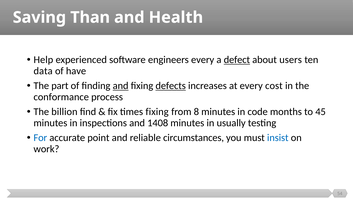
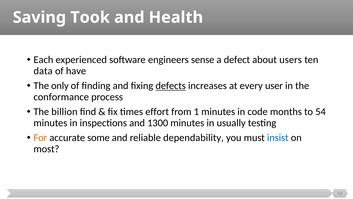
Than: Than -> Took
Help: Help -> Each
engineers every: every -> sense
defect underline: present -> none
part: part -> only
and at (121, 86) underline: present -> none
cost: cost -> user
times fixing: fixing -> effort
8: 8 -> 1
to 45: 45 -> 54
1408: 1408 -> 1300
For colour: blue -> orange
point: point -> some
circumstances: circumstances -> dependability
work: work -> most
